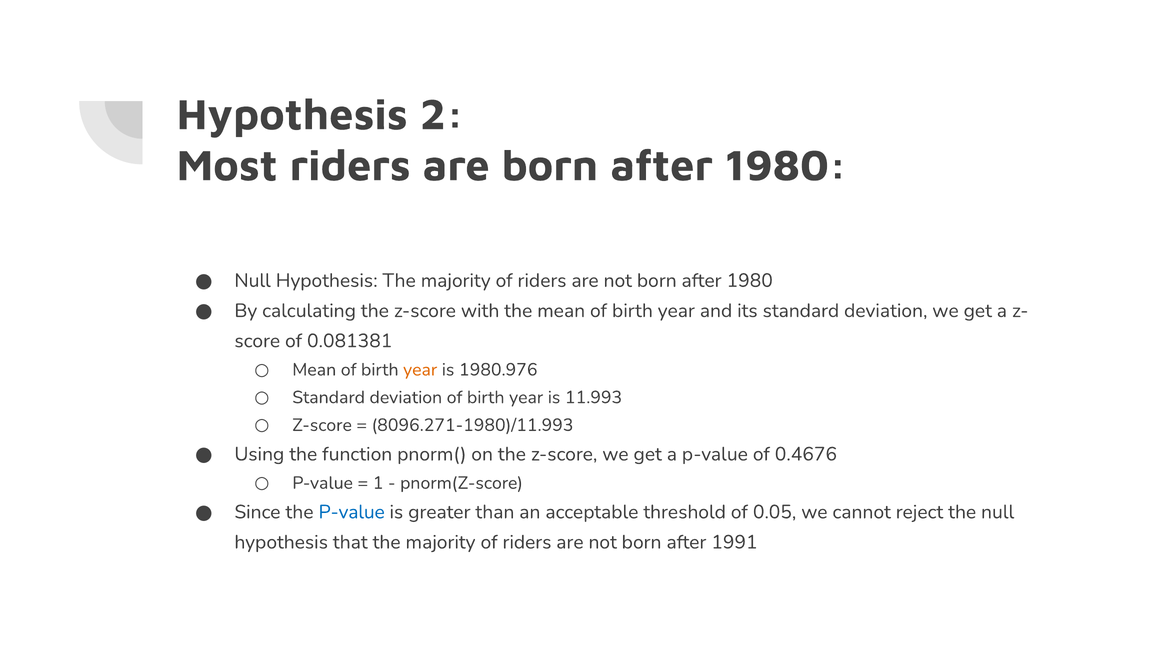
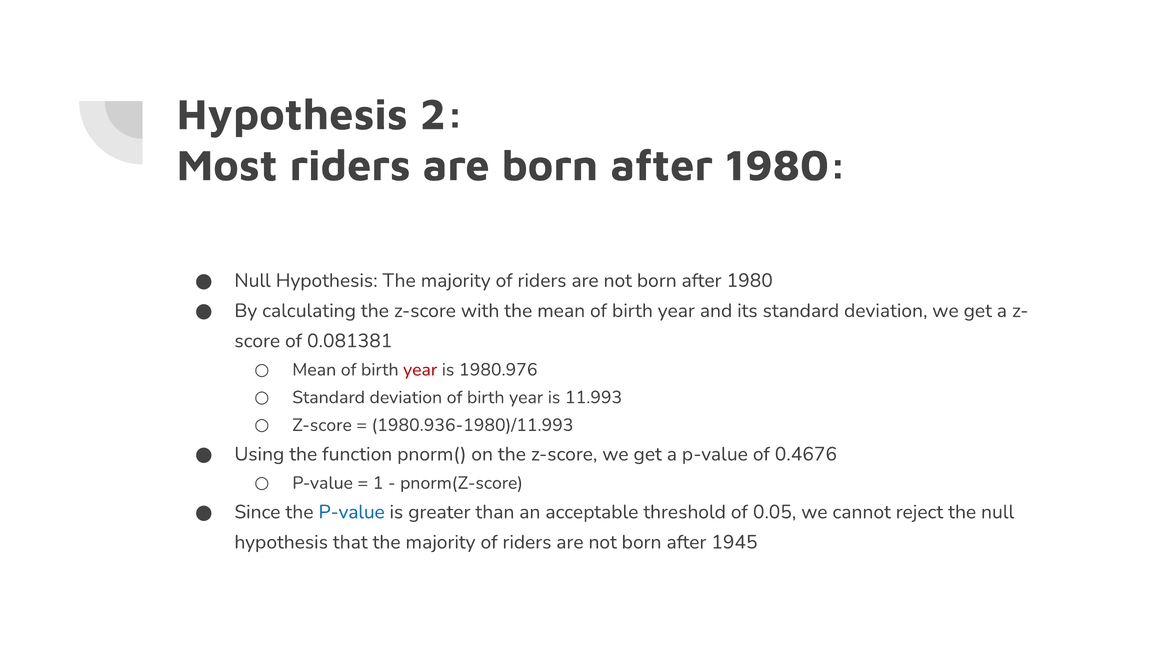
year at (420, 370) colour: orange -> red
8096.271-1980)/11.993: 8096.271-1980)/11.993 -> 1980.936-1980)/11.993
1991: 1991 -> 1945
